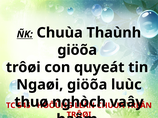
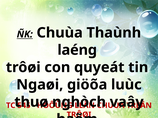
giöõa at (77, 50): giöõa -> laéng
